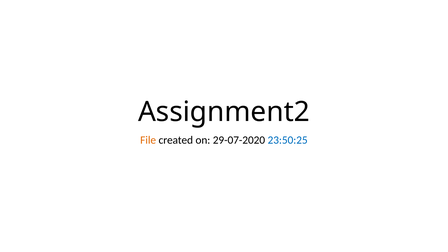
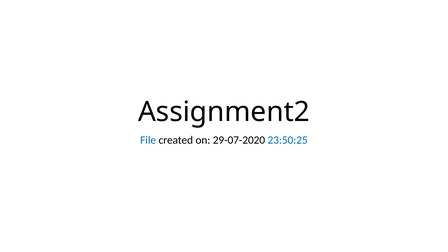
File colour: orange -> blue
